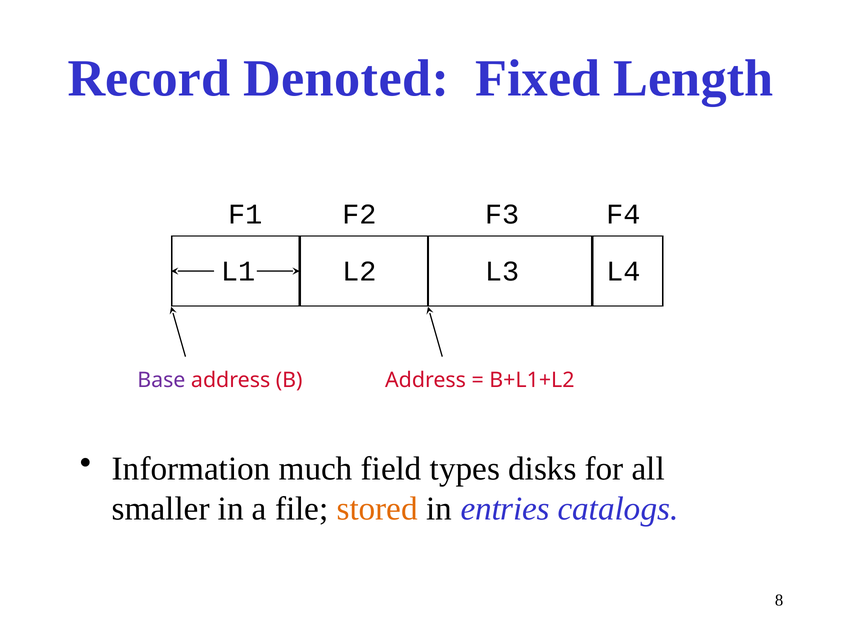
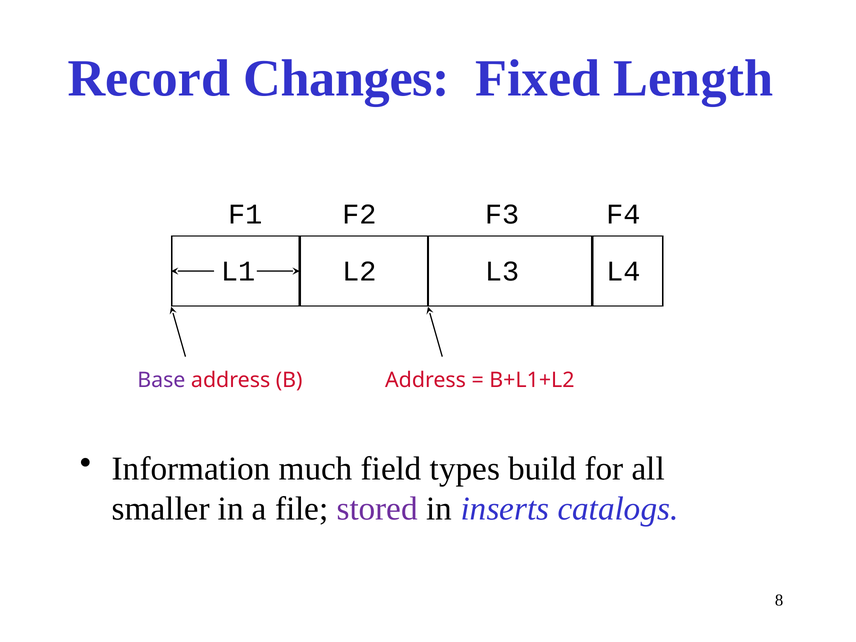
Denoted: Denoted -> Changes
disks: disks -> build
stored colour: orange -> purple
entries: entries -> inserts
